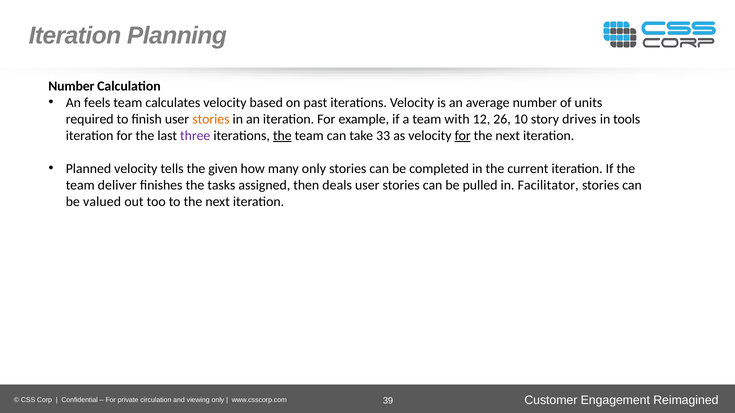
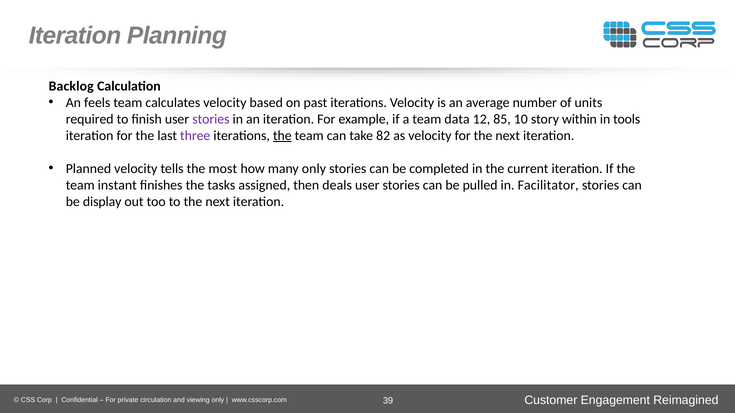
Number at (71, 86): Number -> Backlog
stories at (211, 119) colour: orange -> purple
with: with -> data
26: 26 -> 85
drives: drives -> within
33: 33 -> 82
for at (463, 136) underline: present -> none
given: given -> most
deliver: deliver -> instant
valued: valued -> display
